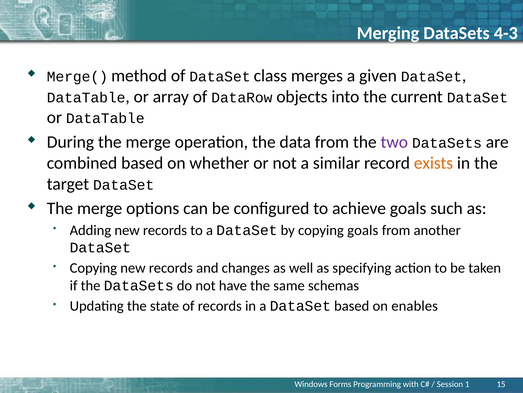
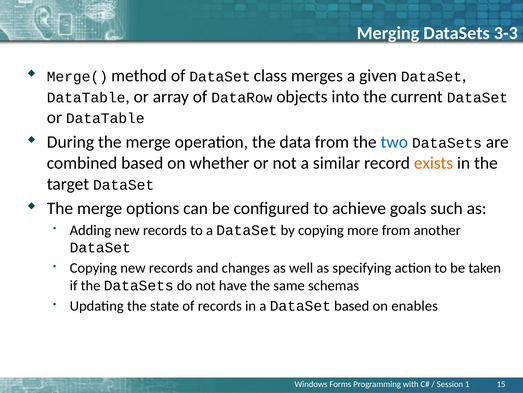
4-3: 4-3 -> 3-3
two colour: purple -> blue
copying goals: goals -> more
